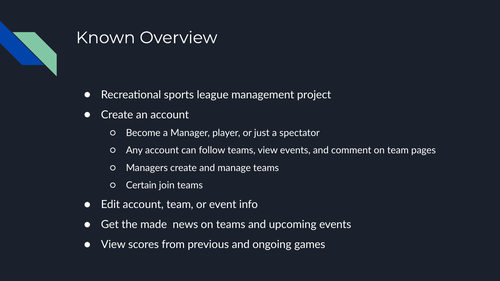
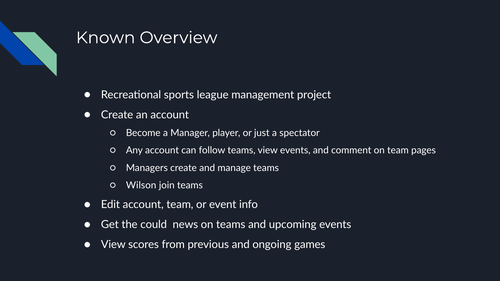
Certain: Certain -> Wilson
made: made -> could
